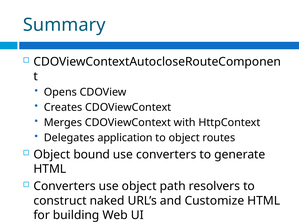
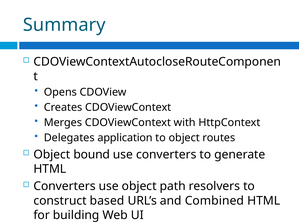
naked: naked -> based
Customize: Customize -> Combined
